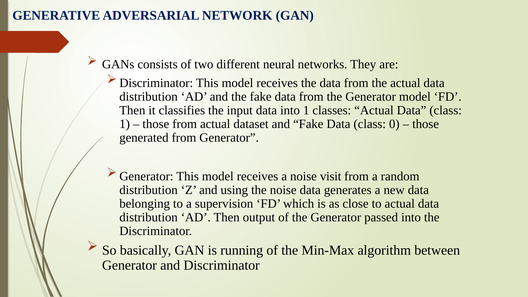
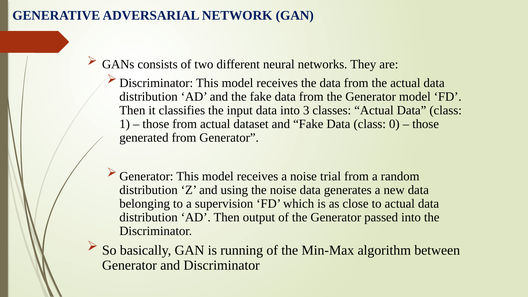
into 1: 1 -> 3
visit: visit -> trial
